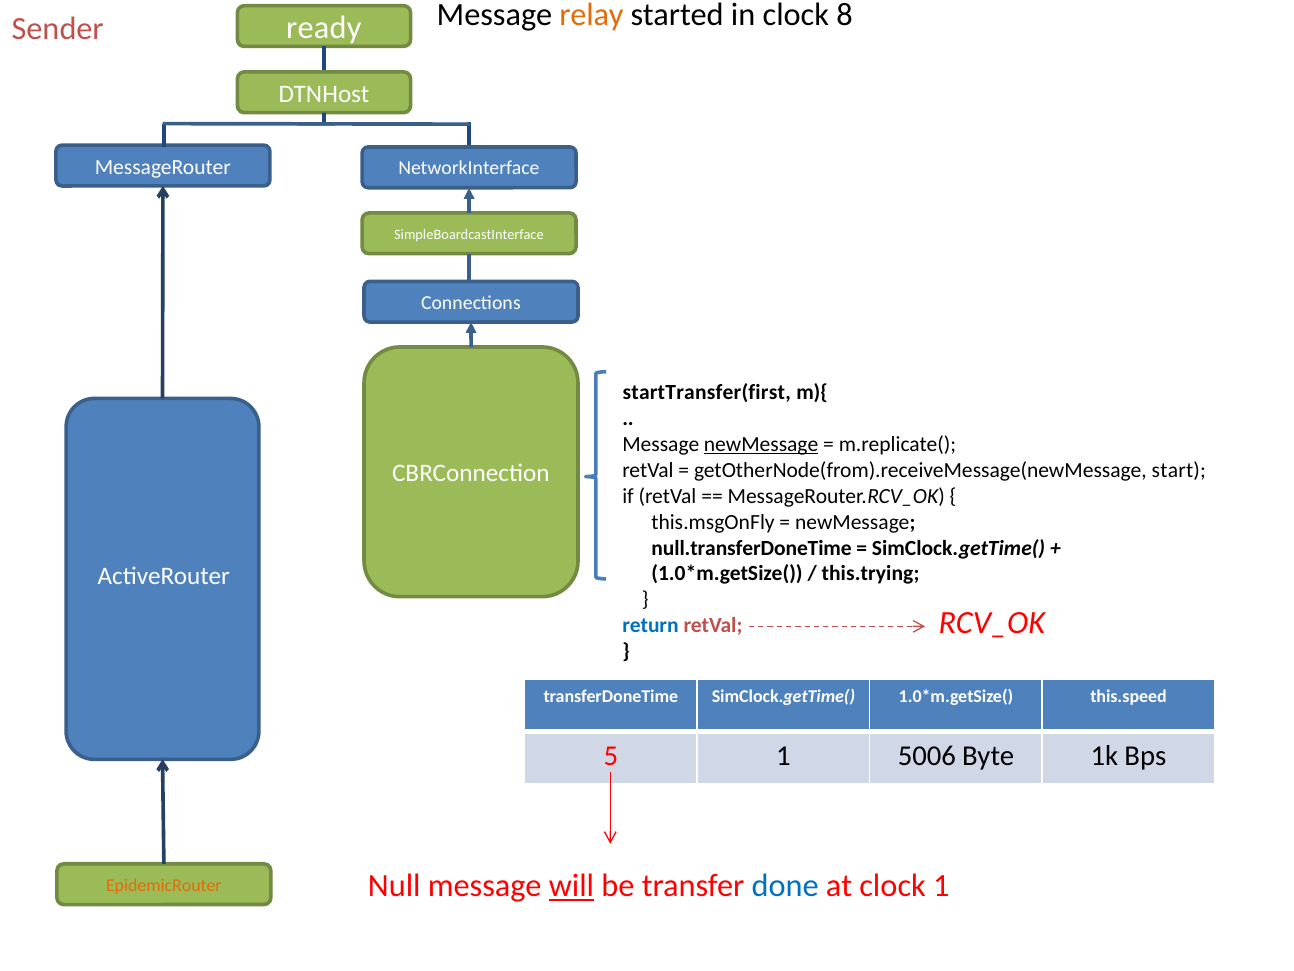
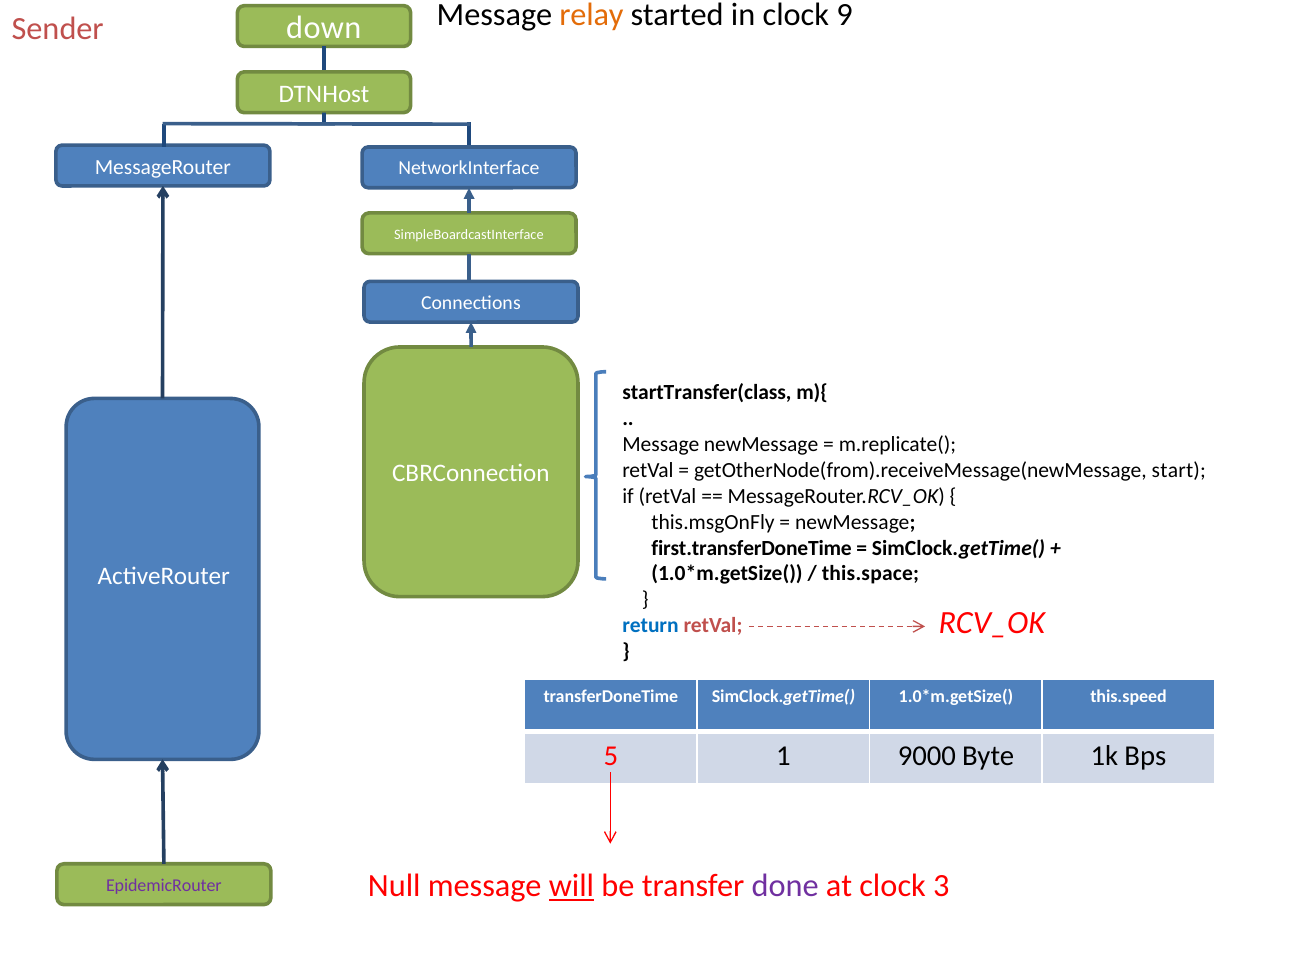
8: 8 -> 9
ready: ready -> down
startTransfer(first: startTransfer(first -> startTransfer(class
newMessage at (761, 444) underline: present -> none
null.transferDoneTime: null.transferDoneTime -> first.transferDoneTime
this.trying: this.trying -> this.space
5006: 5006 -> 9000
done colour: blue -> purple
clock 1: 1 -> 3
EpidemicRouter colour: orange -> purple
